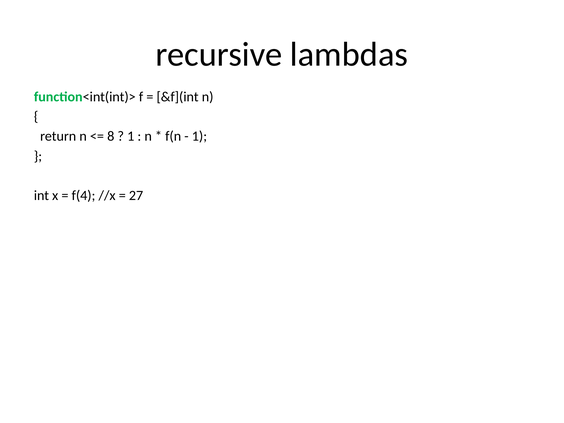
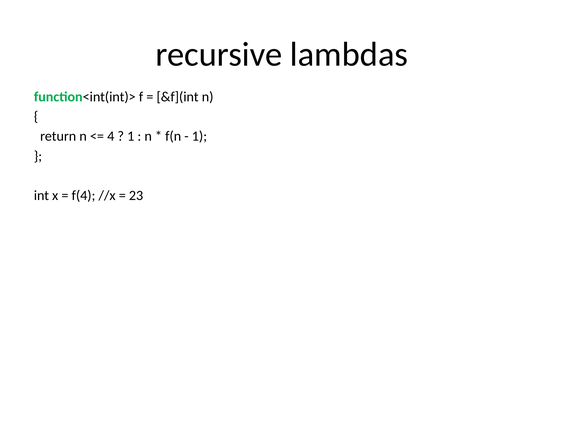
8: 8 -> 4
27: 27 -> 23
